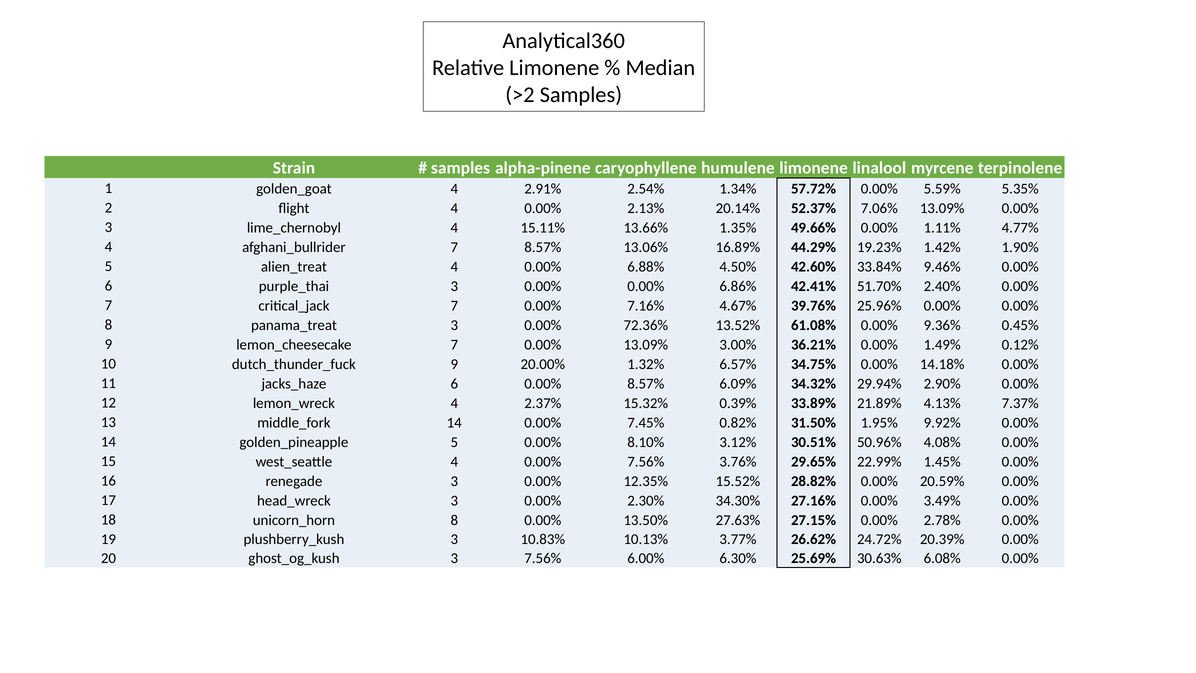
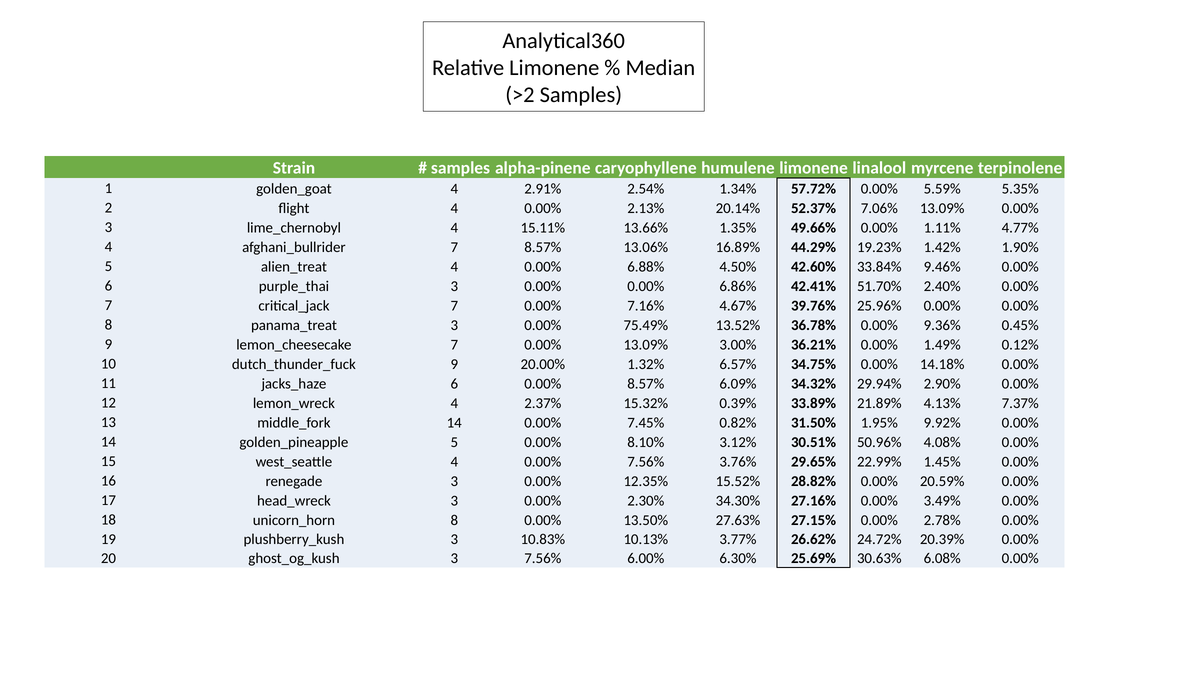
72.36%: 72.36% -> 75.49%
61.08%: 61.08% -> 36.78%
